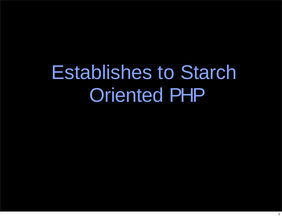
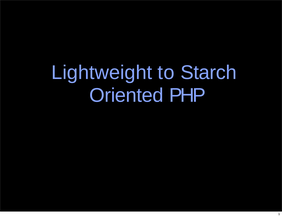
Establishes: Establishes -> Lightweight
